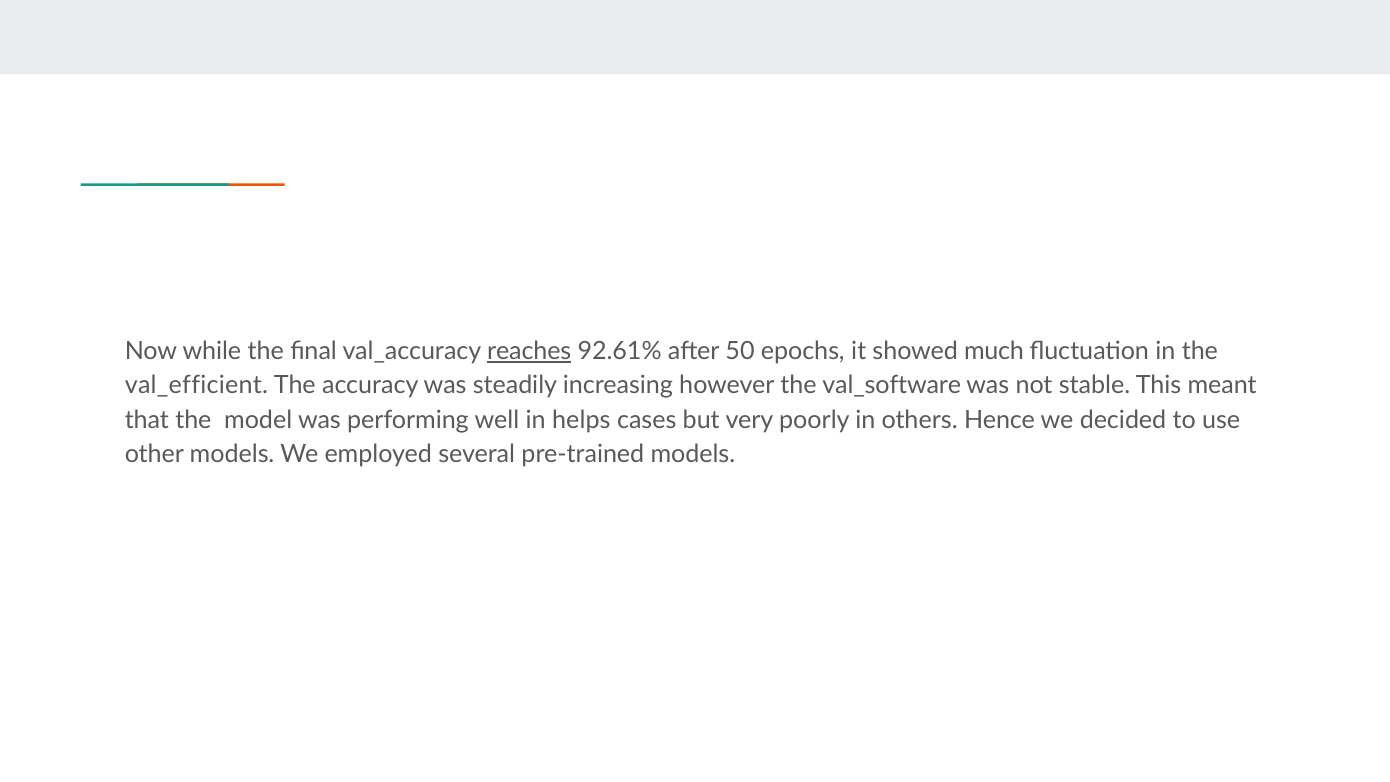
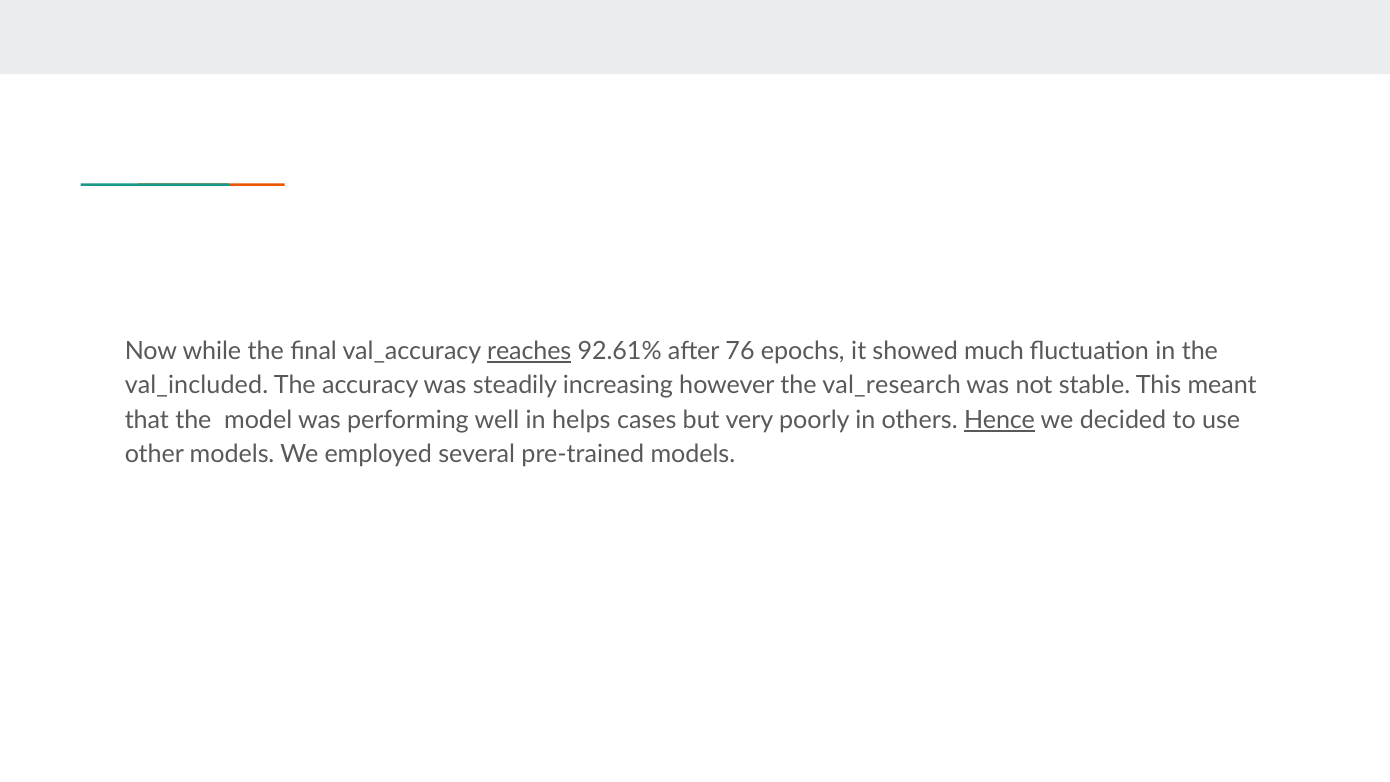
50: 50 -> 76
val_efficient: val_efficient -> val_included
val_software: val_software -> val_research
Hence underline: none -> present
